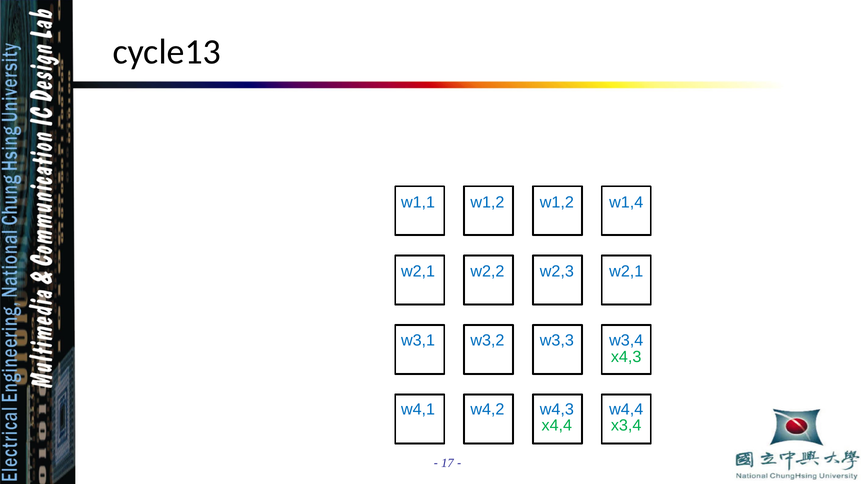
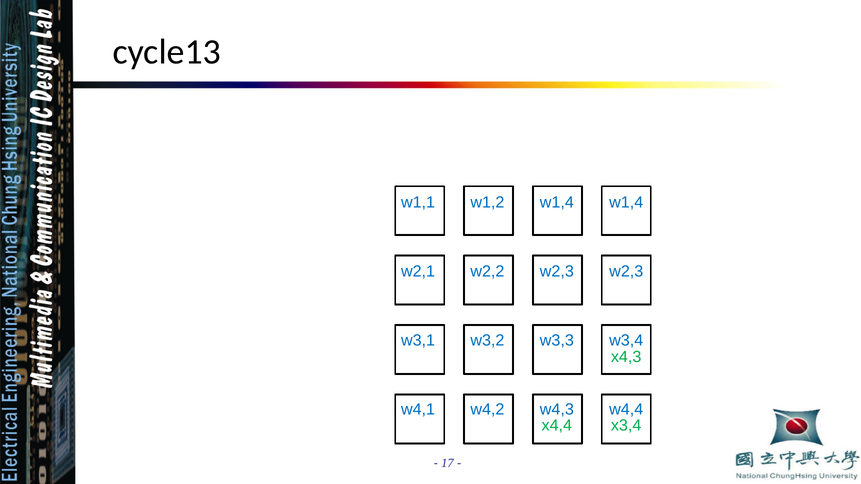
w1,2 w1,2: w1,2 -> w1,4
w2,3 w2,1: w2,1 -> w2,3
